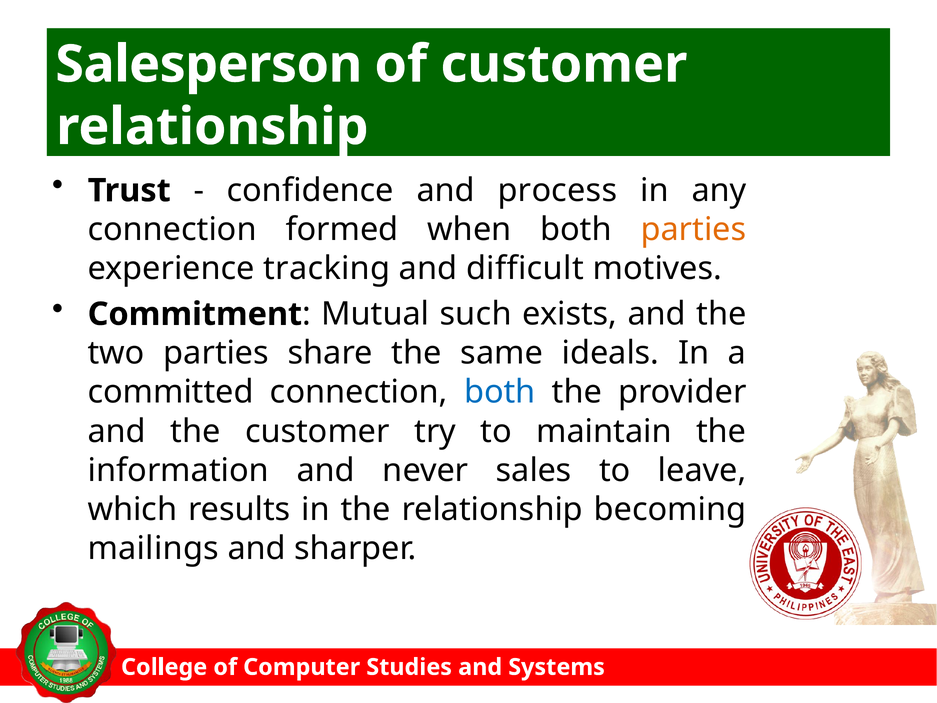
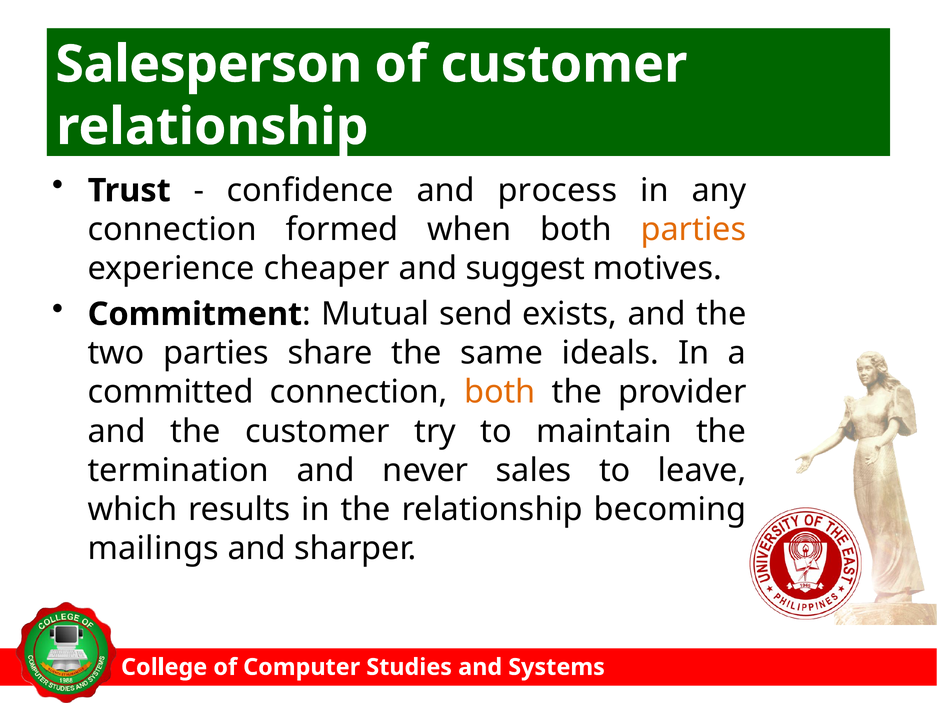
tracking: tracking -> cheaper
difficult: difficult -> suggest
such: such -> send
both at (500, 392) colour: blue -> orange
information: information -> termination
